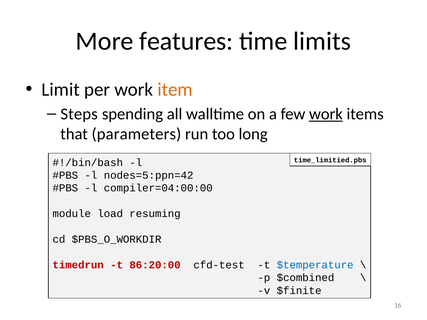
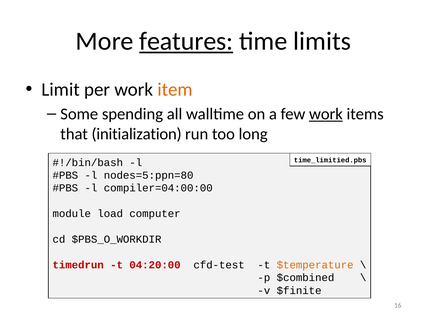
features underline: none -> present
Steps: Steps -> Some
parameters: parameters -> initialization
nodes=5:ppn=42: nodes=5:ppn=42 -> nodes=5:ppn=80
resuming: resuming -> computer
86:20:00: 86:20:00 -> 04:20:00
$temperature colour: blue -> orange
